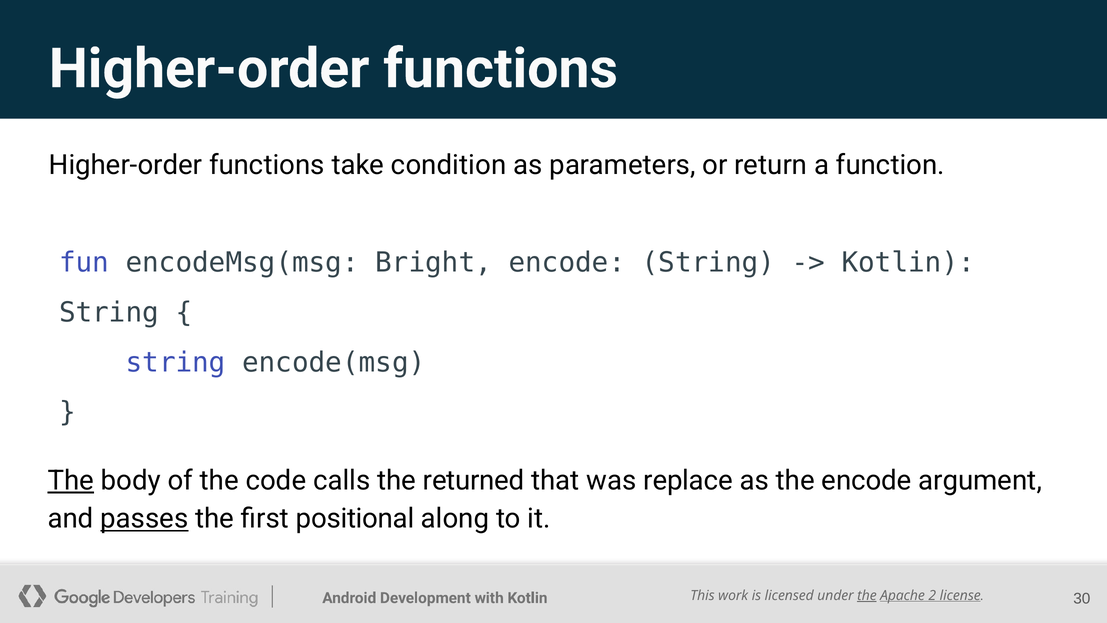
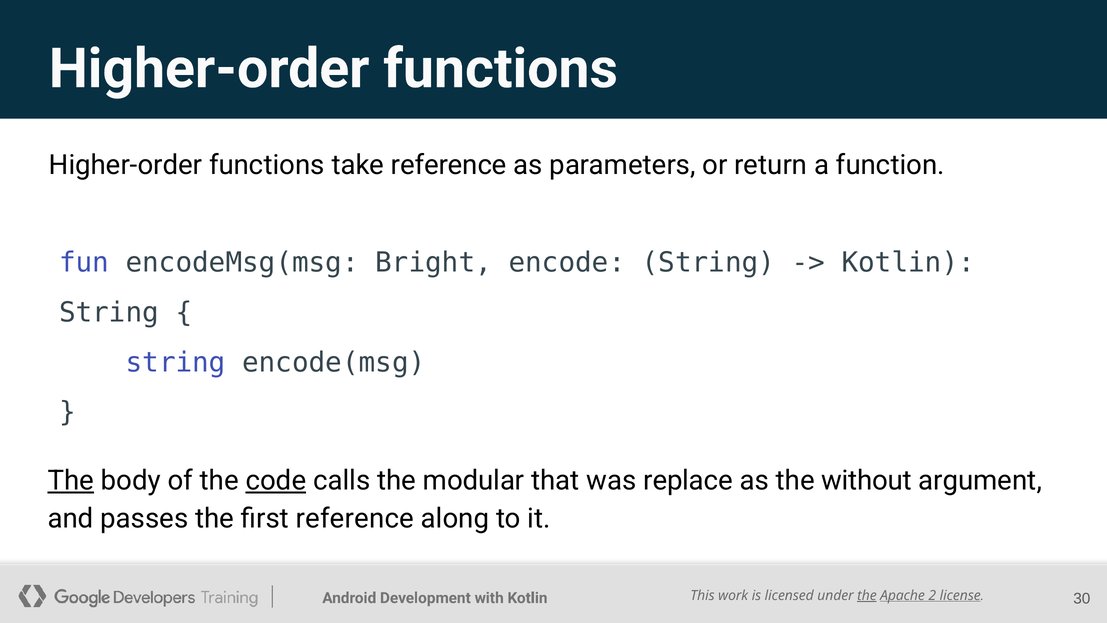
take condition: condition -> reference
code underline: none -> present
returned: returned -> modular
the encode: encode -> without
passes underline: present -> none
first positional: positional -> reference
